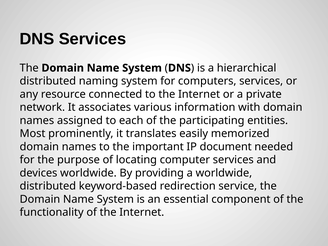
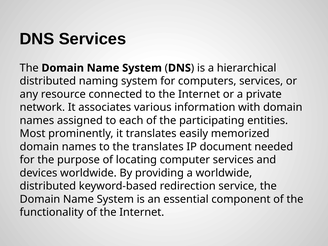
the important: important -> translates
